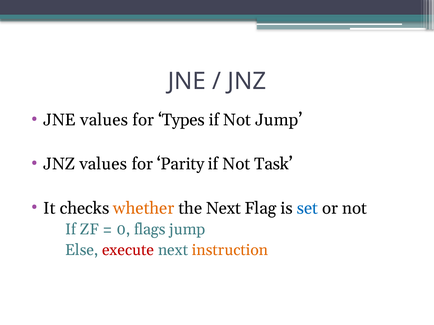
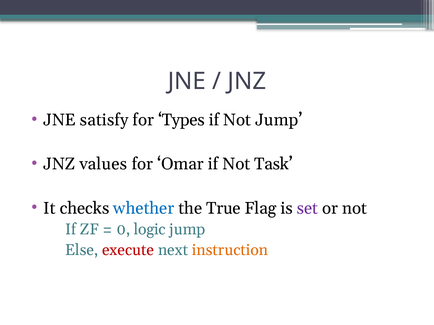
JNE values: values -> satisfy
Parity: Parity -> Omar
whether colour: orange -> blue
the Next: Next -> True
set colour: blue -> purple
flags: flags -> logic
